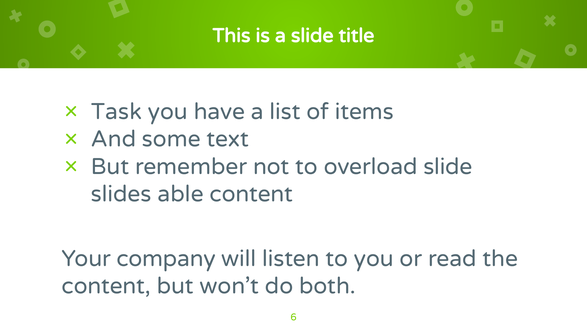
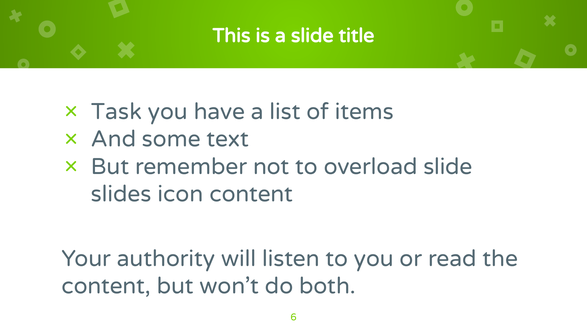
able: able -> icon
company: company -> authority
